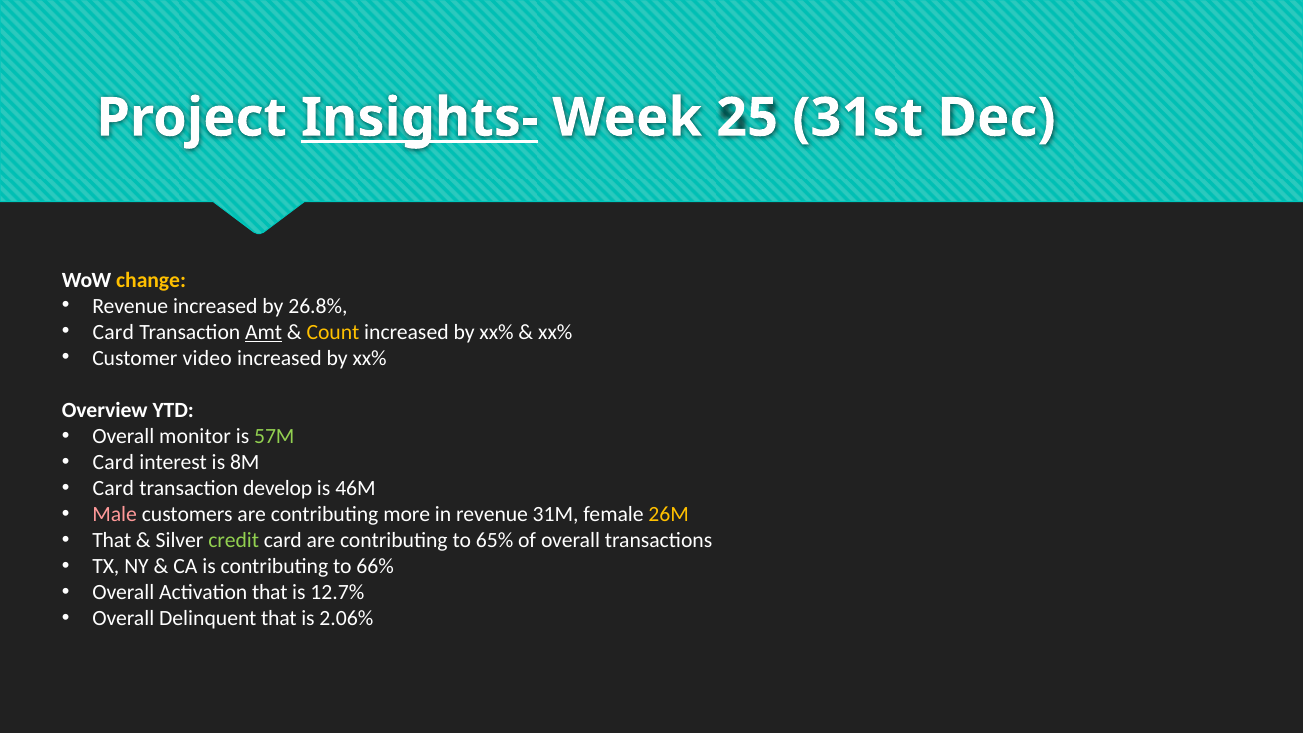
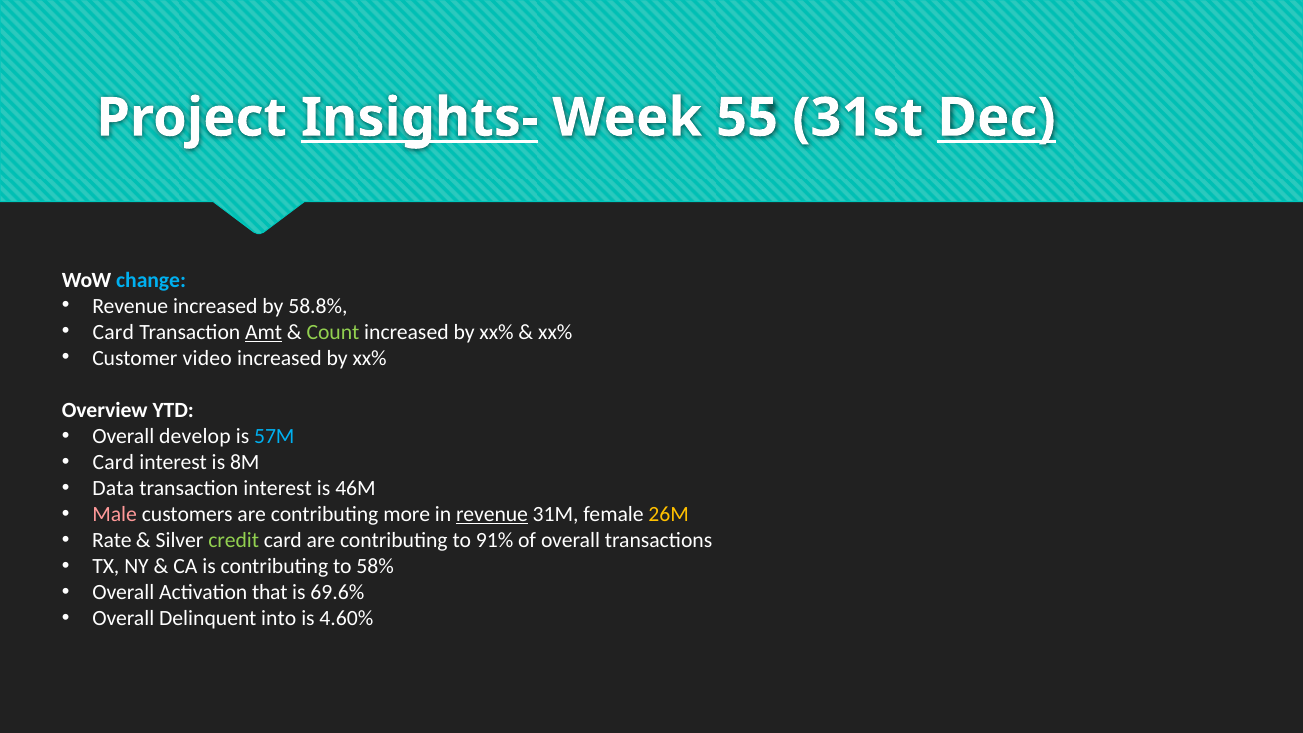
25: 25 -> 55
Dec underline: none -> present
change colour: yellow -> light blue
26.8%: 26.8% -> 58.8%
Count colour: yellow -> light green
monitor: monitor -> develop
57M colour: light green -> light blue
Card at (113, 488): Card -> Data
transaction develop: develop -> interest
revenue at (492, 514) underline: none -> present
That at (112, 540): That -> Rate
65%: 65% -> 91%
66%: 66% -> 58%
12.7%: 12.7% -> 69.6%
Delinquent that: that -> into
2.06%: 2.06% -> 4.60%
